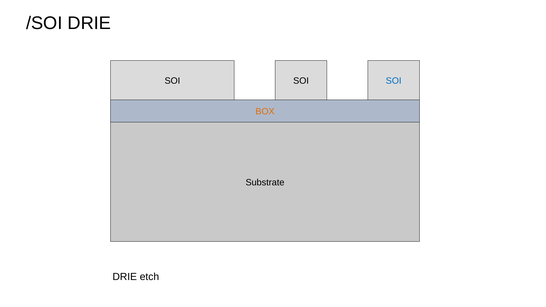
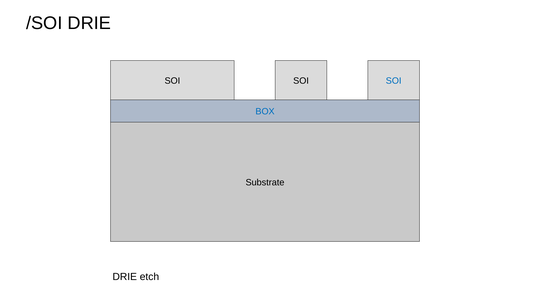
BOX colour: orange -> blue
